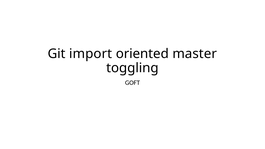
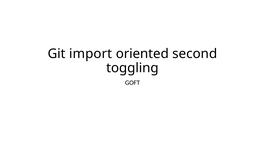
master: master -> second
